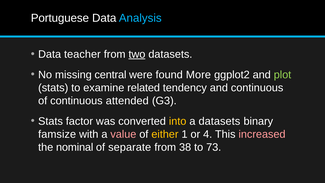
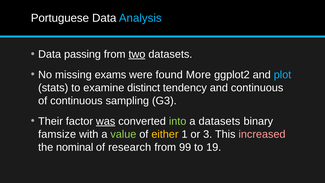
teacher: teacher -> passing
central: central -> exams
plot colour: light green -> light blue
related: related -> distinct
attended: attended -> sampling
Stats at (51, 121): Stats -> Their
was underline: none -> present
into colour: yellow -> light green
value colour: pink -> light green
4: 4 -> 3
separate: separate -> research
38: 38 -> 99
73: 73 -> 19
